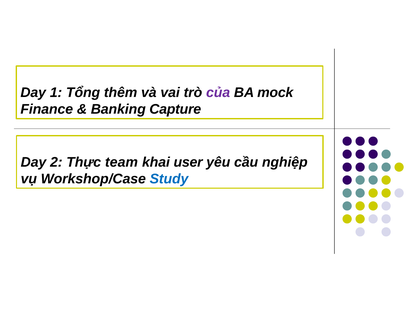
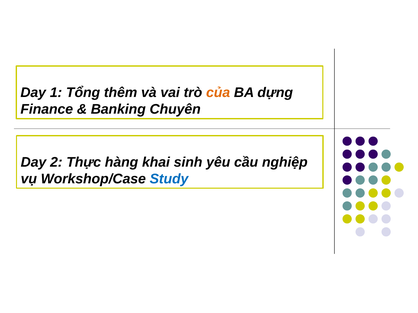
của colour: purple -> orange
mock: mock -> dựng
Capture: Capture -> Chuyên
team: team -> hàng
user: user -> sinh
